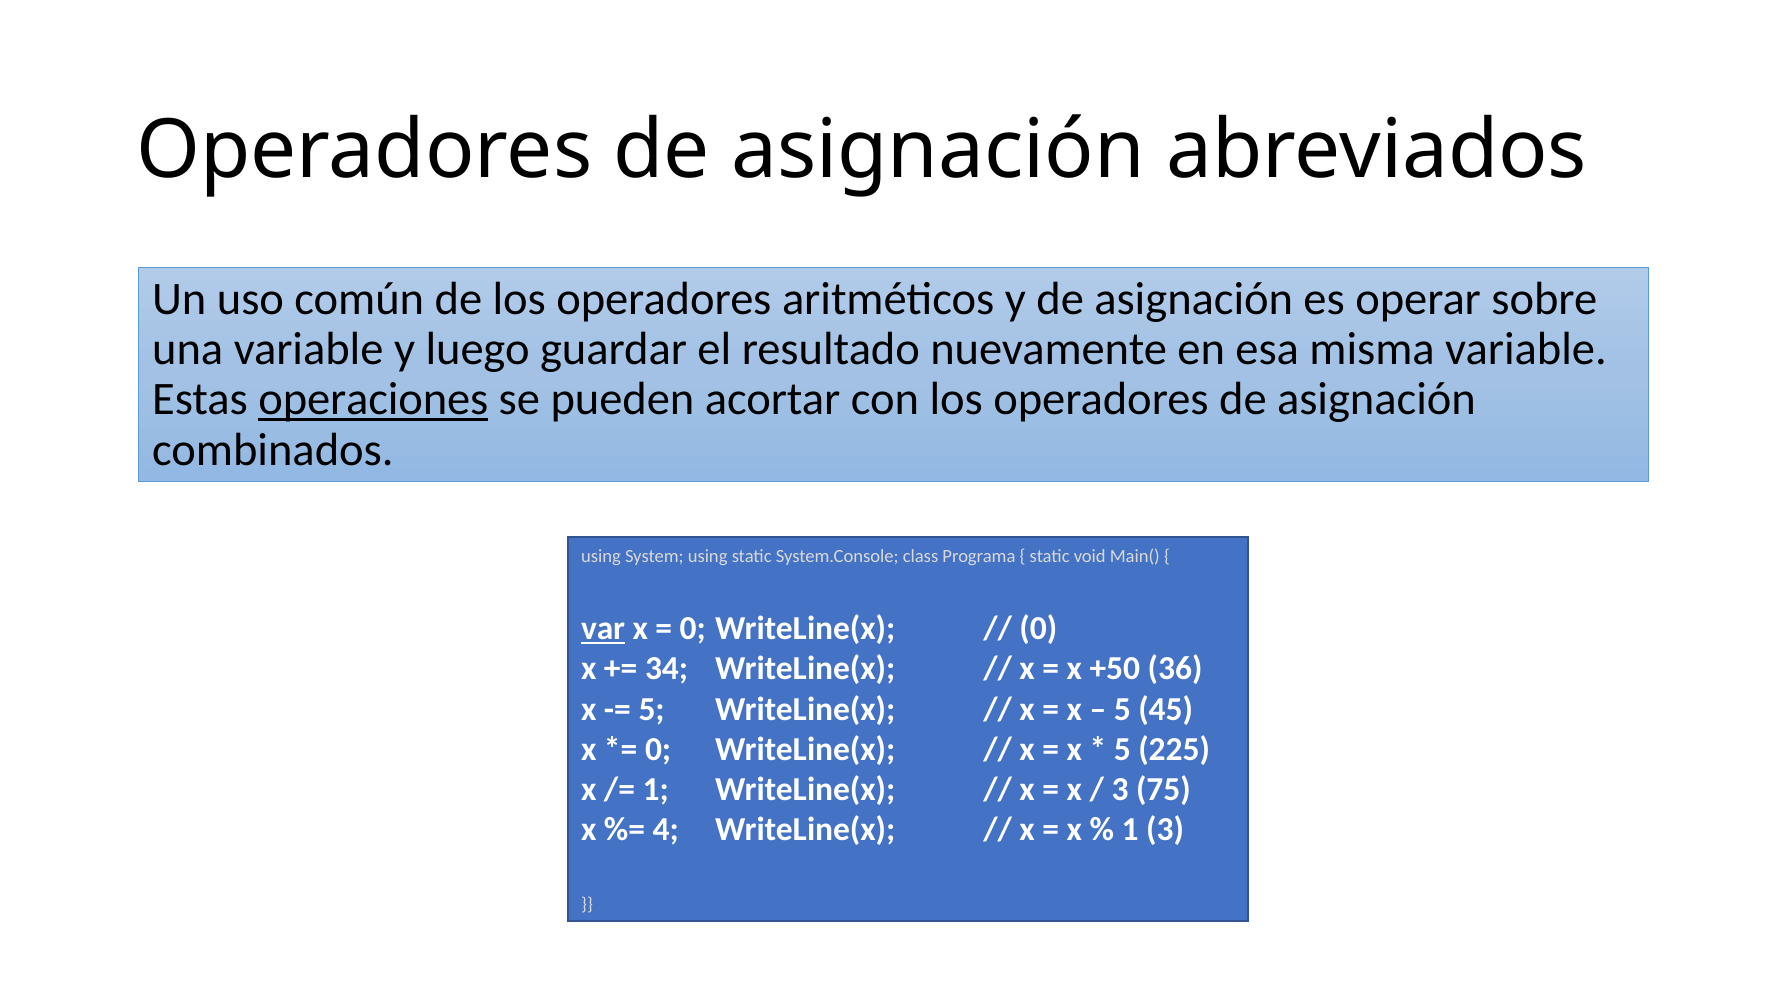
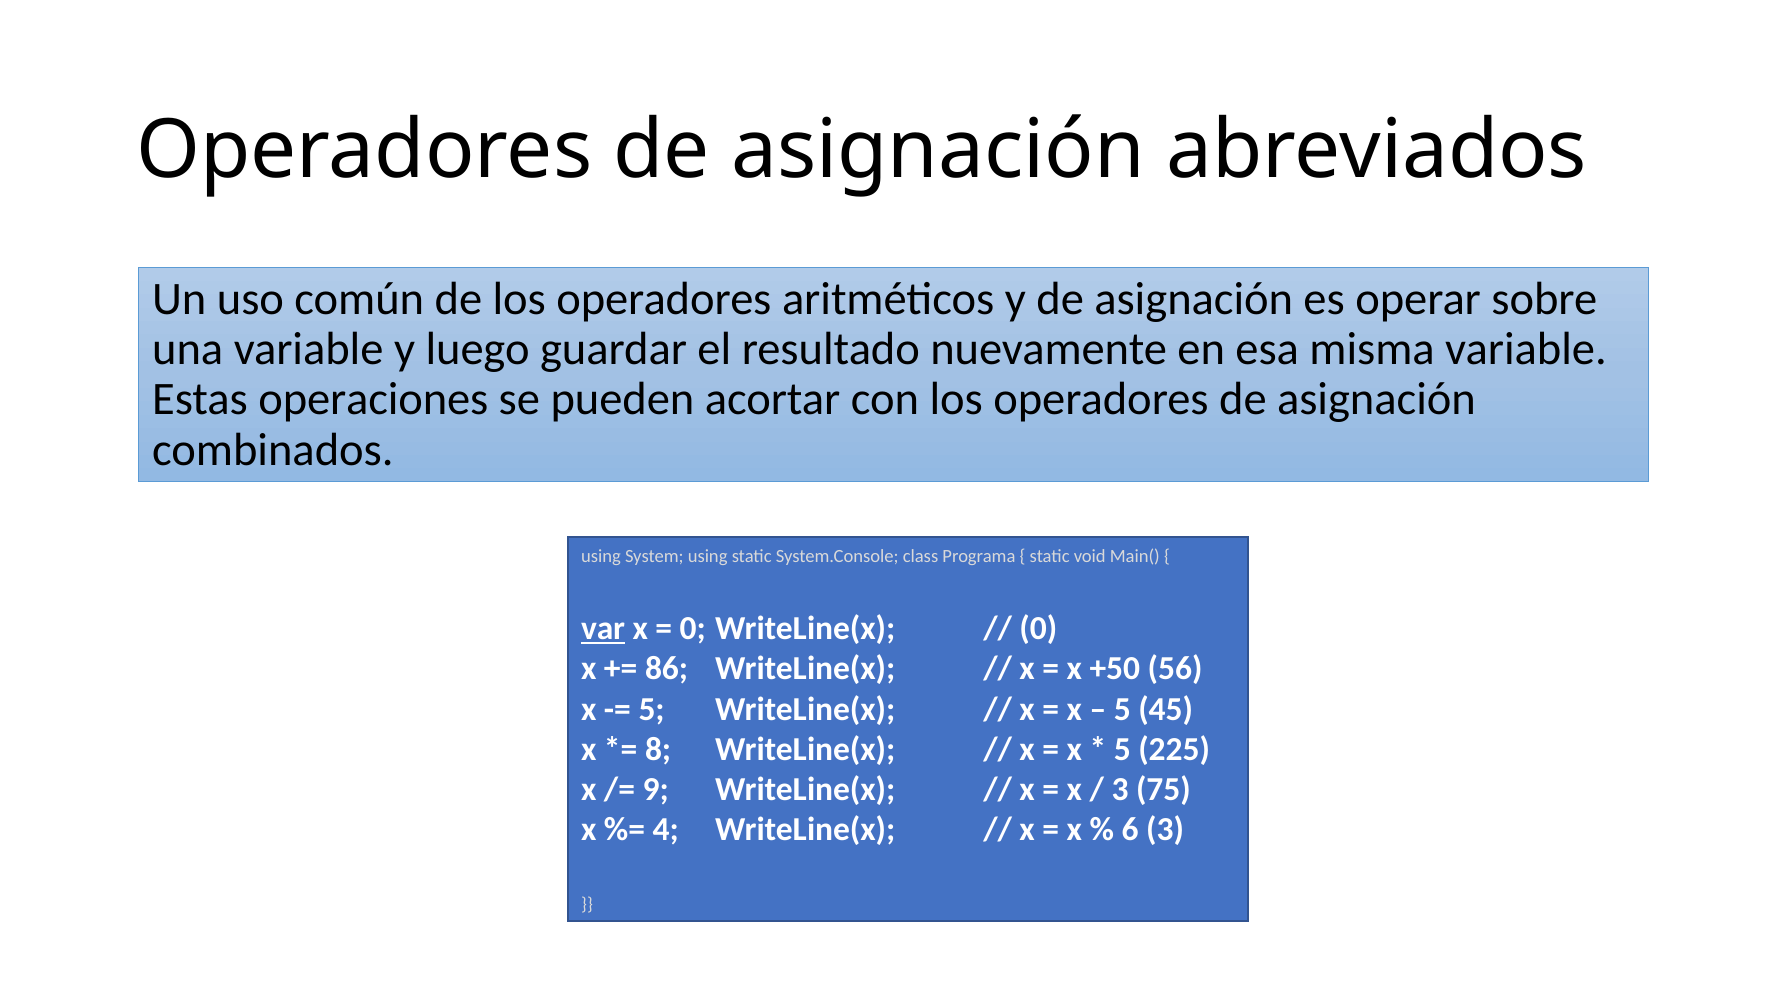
operaciones underline: present -> none
34: 34 -> 86
36: 36 -> 56
0 at (658, 749): 0 -> 8
1 at (656, 790): 1 -> 9
1 at (1130, 830): 1 -> 6
